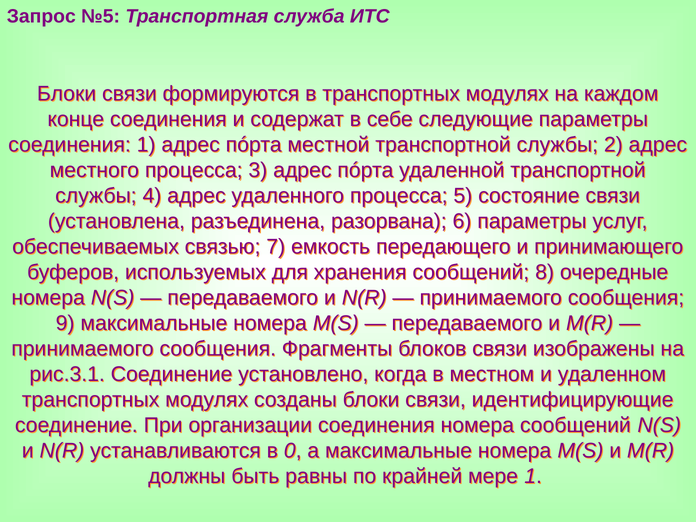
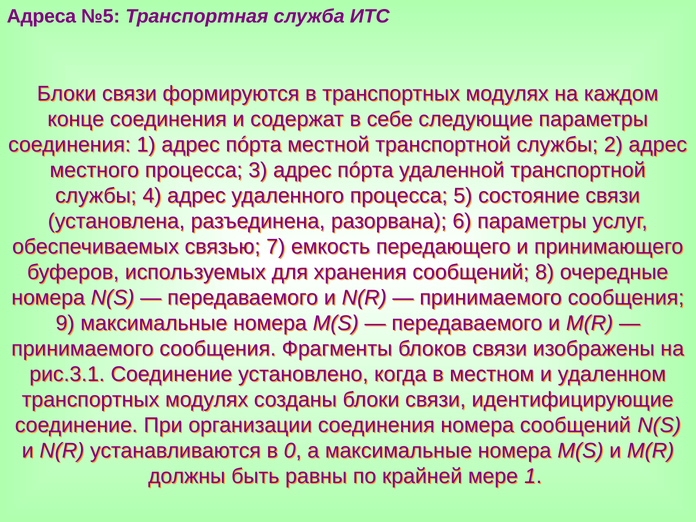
Запрос: Запрос -> Адреса
